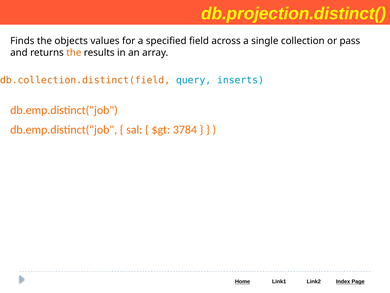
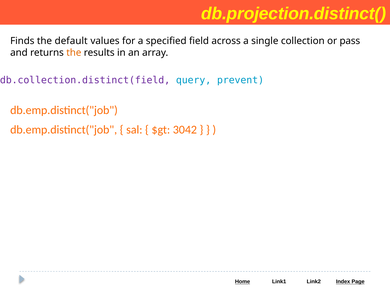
objects: objects -> default
db.collection.distinct(field colour: orange -> purple
inserts: inserts -> prevent
3784: 3784 -> 3042
